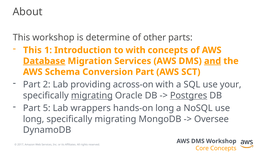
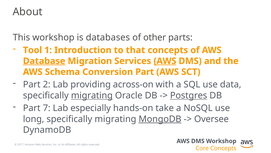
determine: determine -> databases
This at (32, 50): This -> Tool
to with: with -> that
AWS at (165, 61) underline: none -> present
and underline: present -> none
your: your -> data
5: 5 -> 7
wrappers: wrappers -> especially
hands-on long: long -> take
MongoDB underline: none -> present
